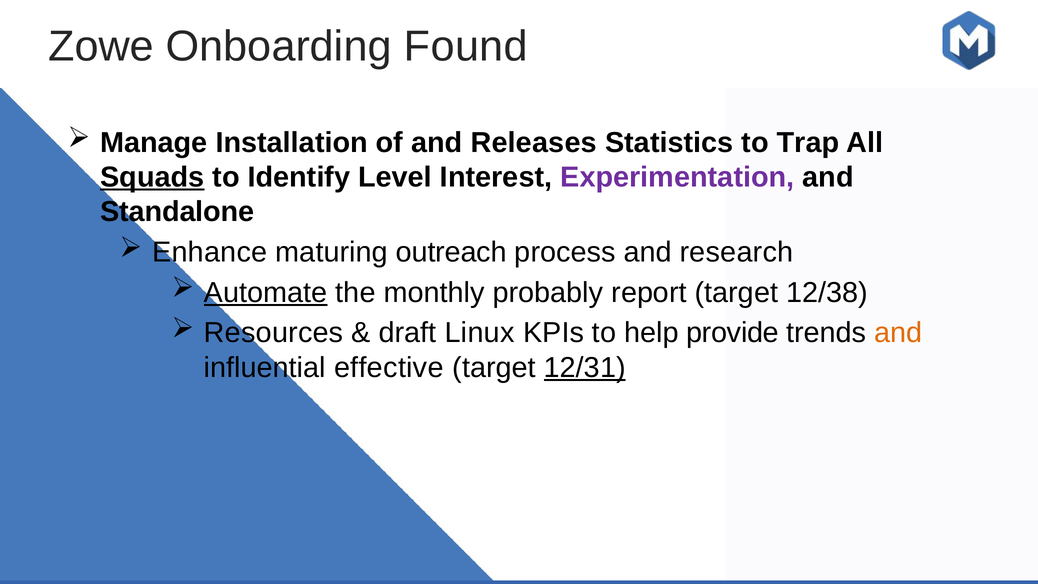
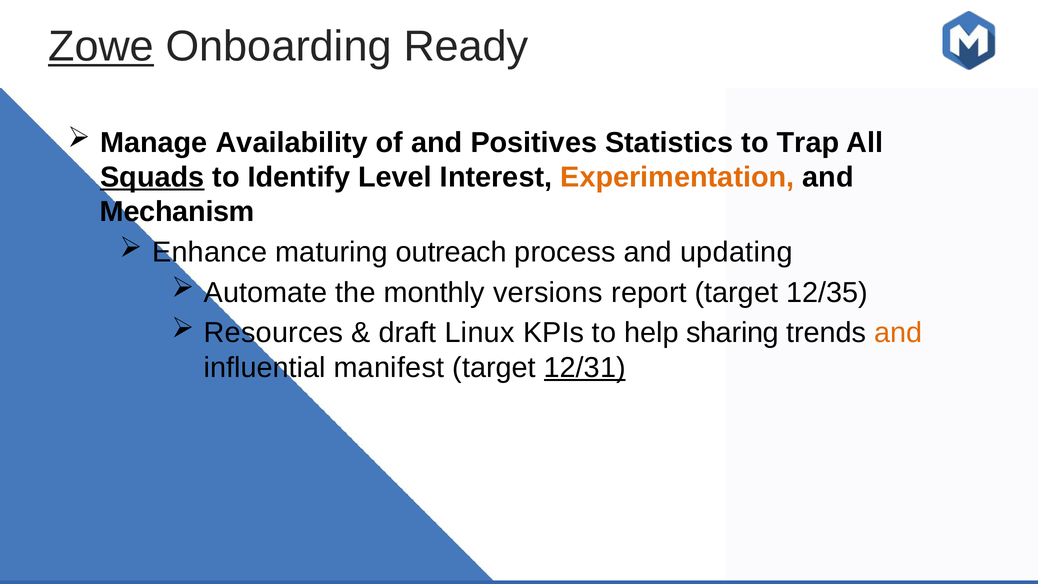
Zowe underline: none -> present
Found: Found -> Ready
Installation: Installation -> Availability
Releases: Releases -> Positives
Experimentation colour: purple -> orange
Standalone: Standalone -> Mechanism
research: research -> updating
Automate underline: present -> none
probably: probably -> versions
12/38: 12/38 -> 12/35
provide: provide -> sharing
effective: effective -> manifest
